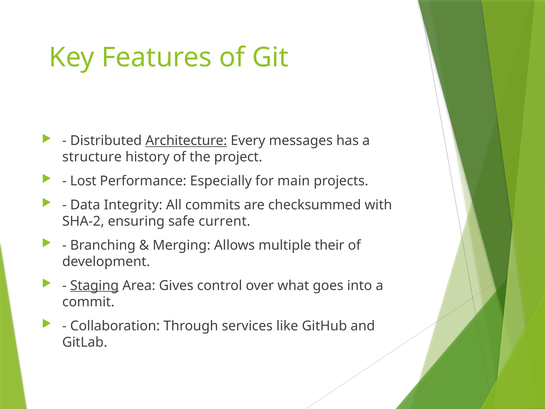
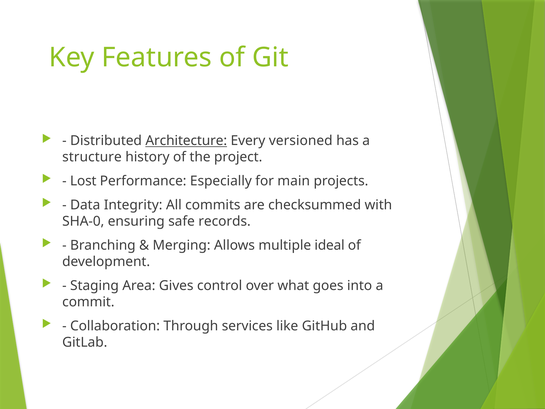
messages: messages -> versioned
SHA-2: SHA-2 -> SHA-0
current: current -> records
their: their -> ideal
Staging underline: present -> none
